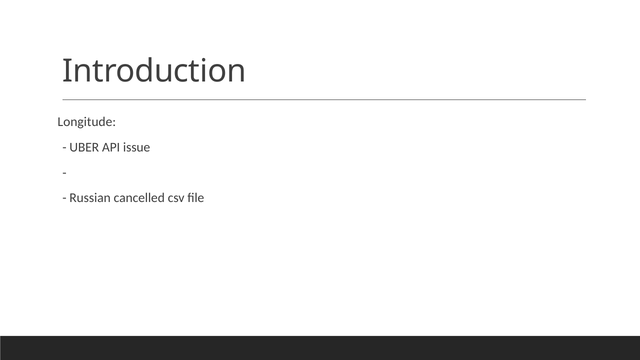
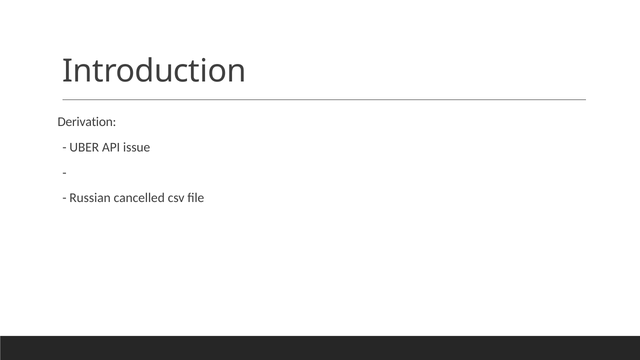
Longitude: Longitude -> Derivation
